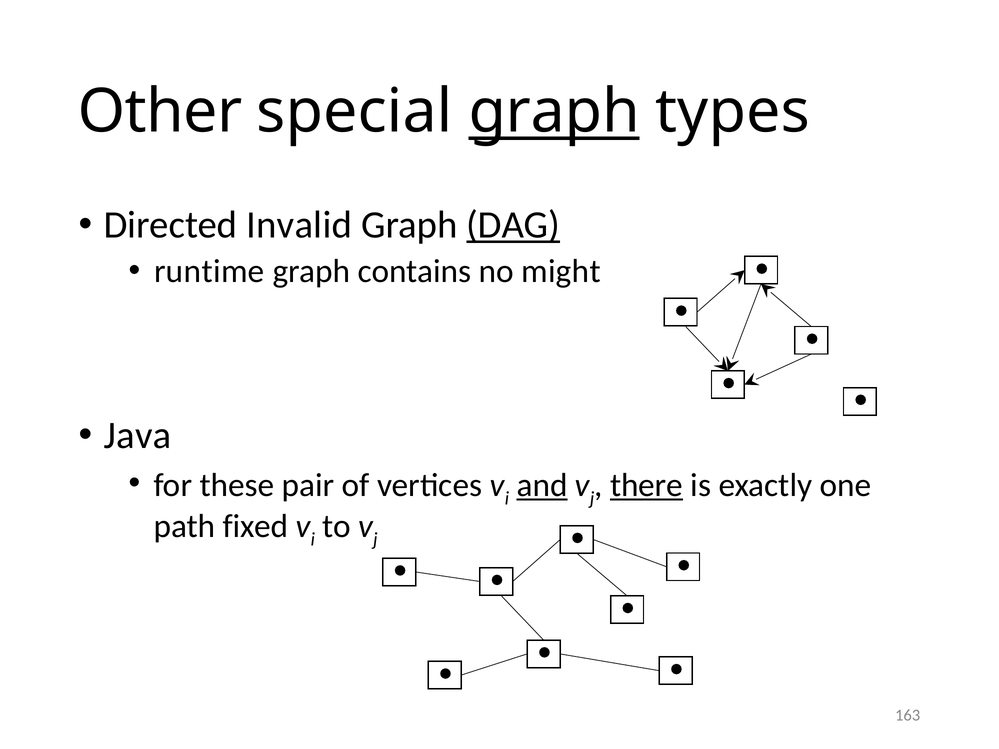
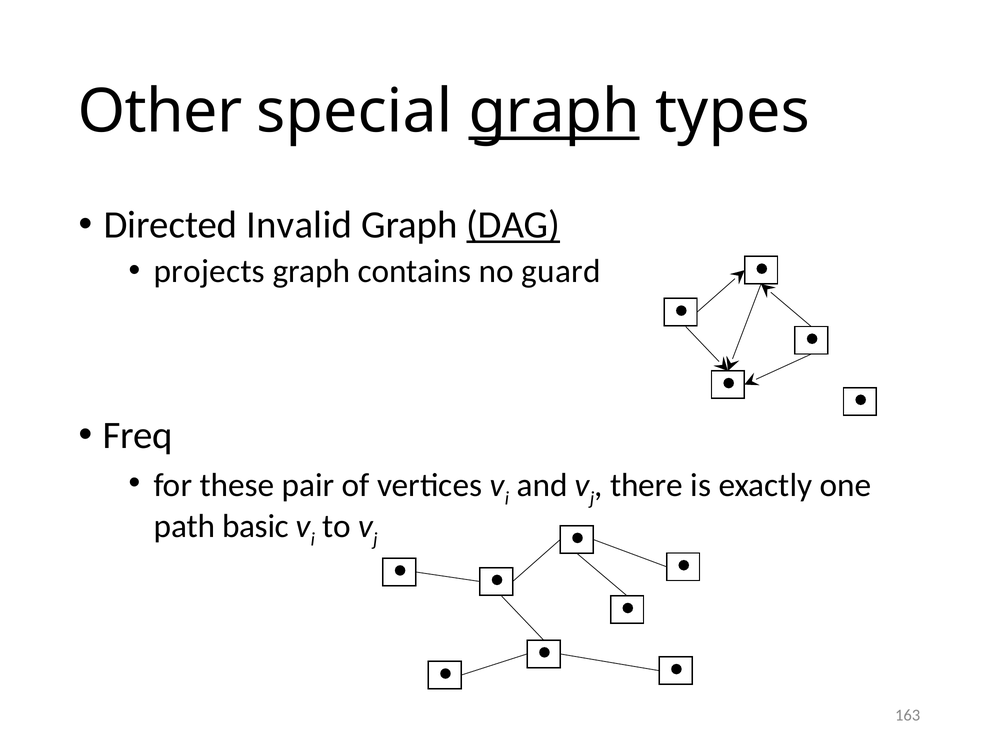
runtime: runtime -> projects
might: might -> guard
Java: Java -> Freq
and underline: present -> none
there underline: present -> none
fixed: fixed -> basic
